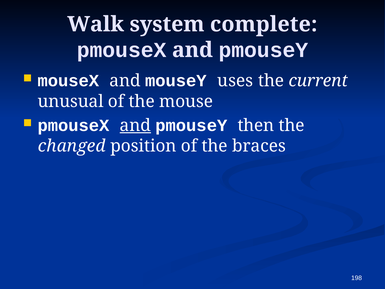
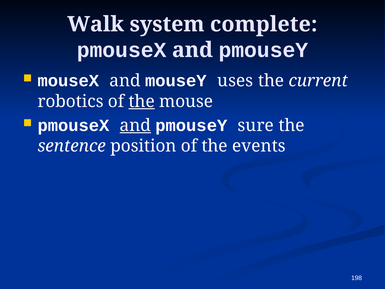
unusual: unusual -> robotics
the at (142, 101) underline: none -> present
then: then -> sure
changed: changed -> sentence
braces: braces -> events
